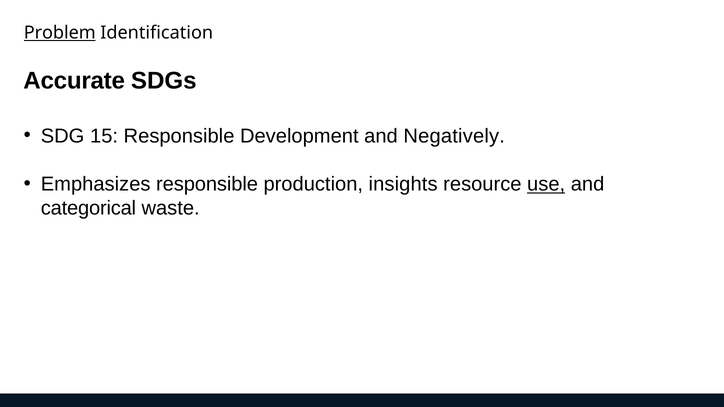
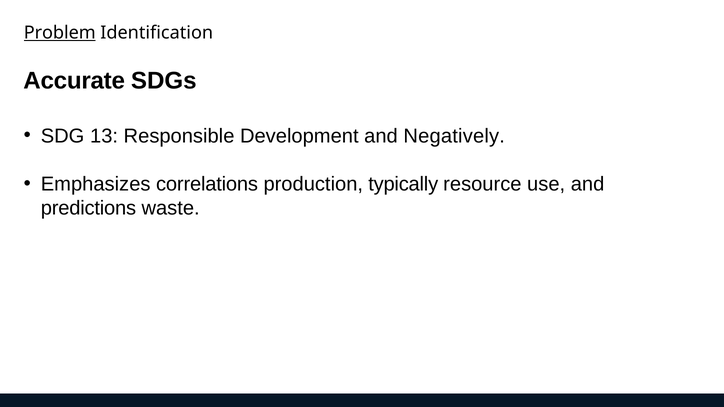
15: 15 -> 13
Emphasizes responsible: responsible -> correlations
insights: insights -> typically
use underline: present -> none
categorical: categorical -> predictions
